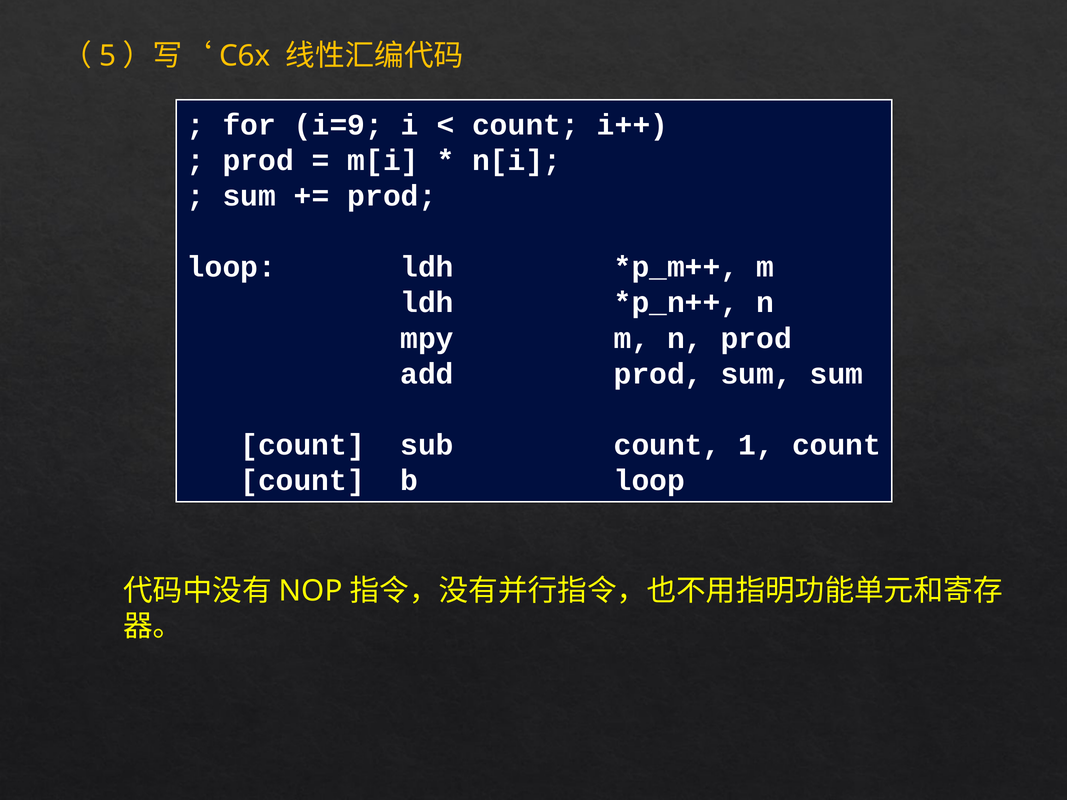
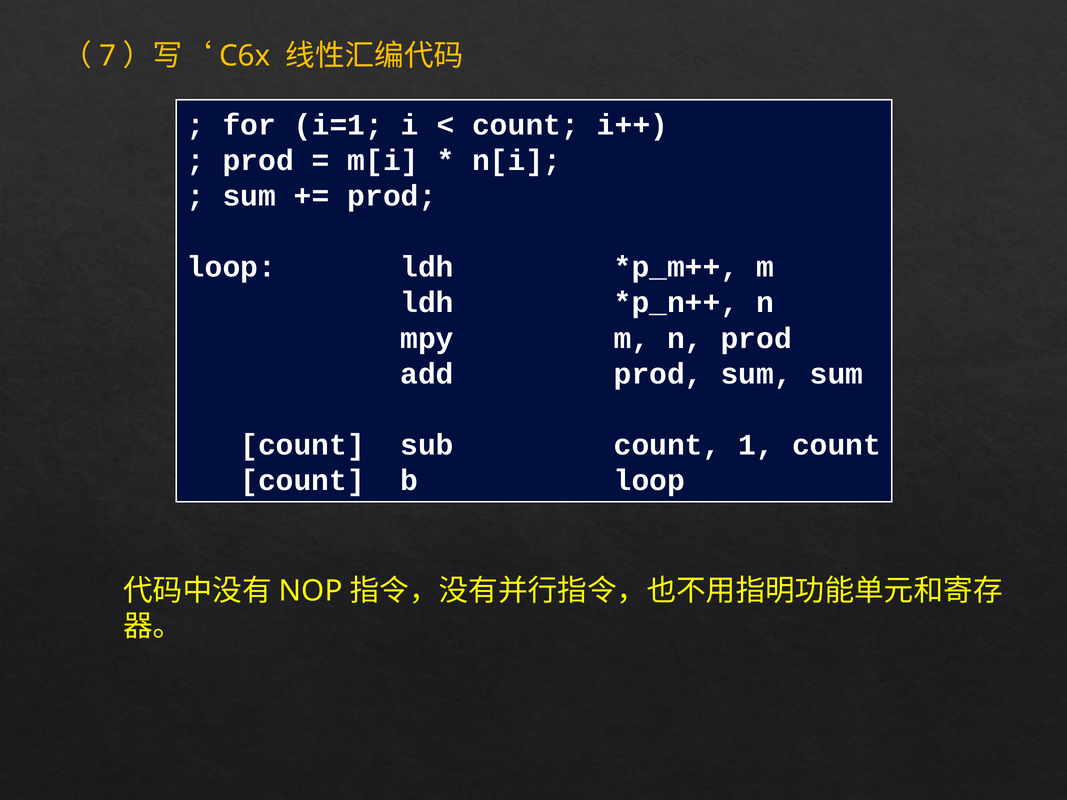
5: 5 -> 7
i=9: i=9 -> i=1
